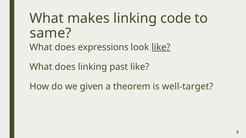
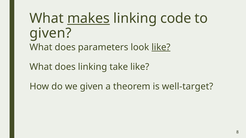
makes underline: none -> present
same at (51, 33): same -> given
expressions: expressions -> parameters
past: past -> take
